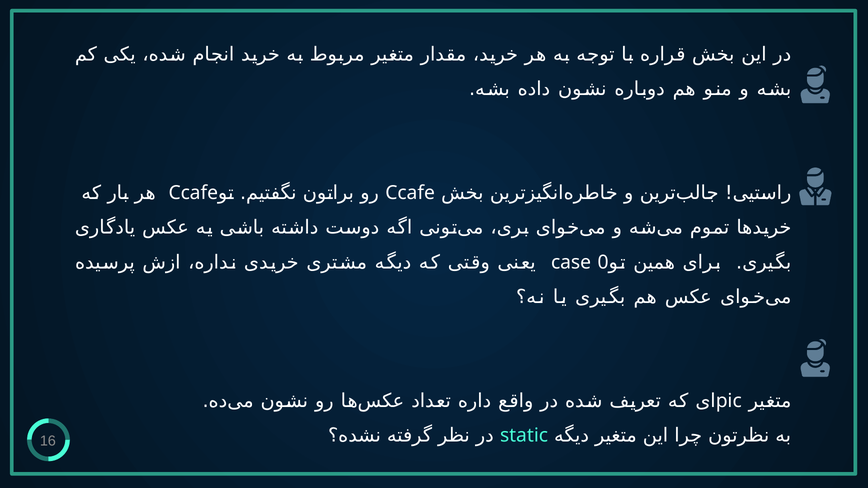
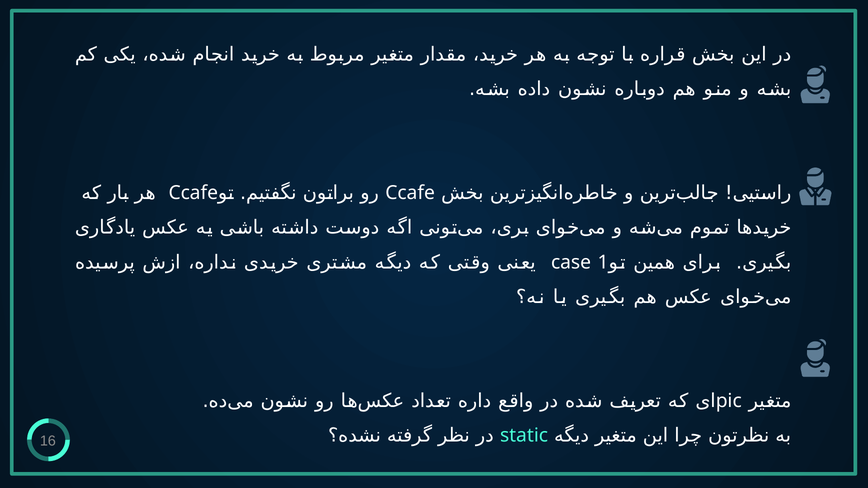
0: 0 -> 1
